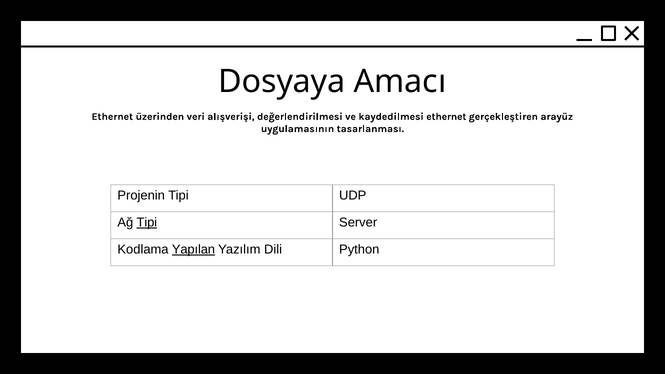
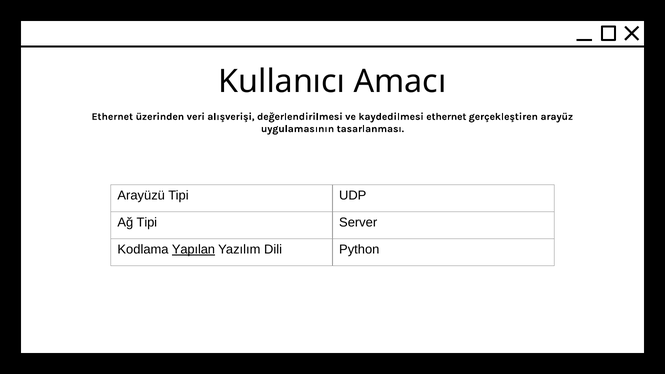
Dosyaya: Dosyaya -> Kullanıcı
Projenin: Projenin -> Arayüzü
Tipi at (147, 223) underline: present -> none
